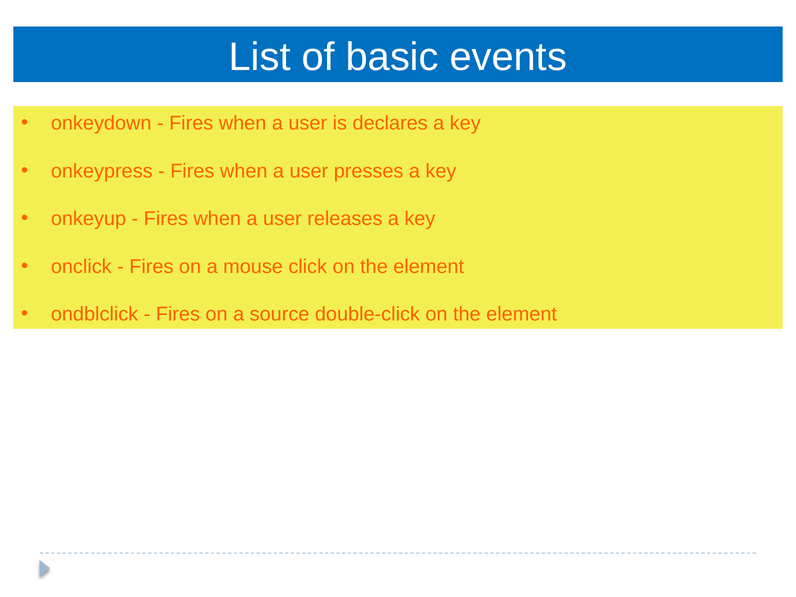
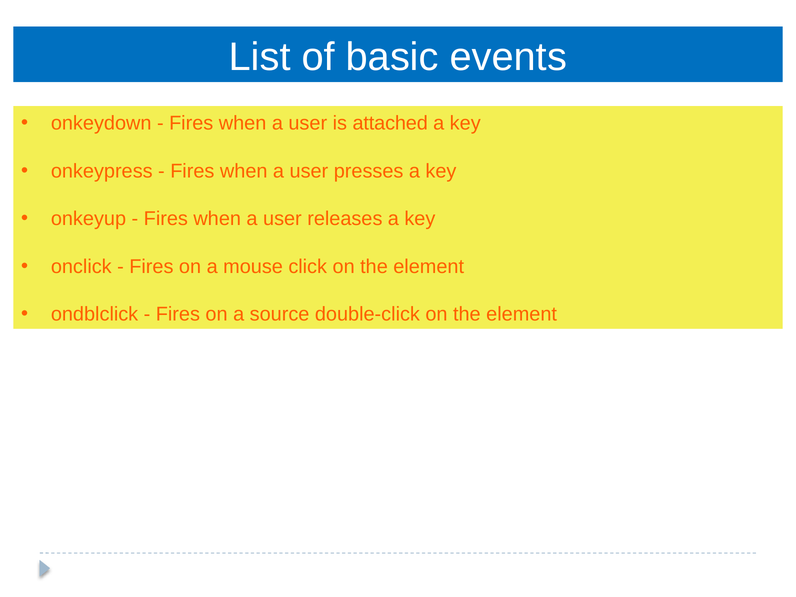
declares: declares -> attached
